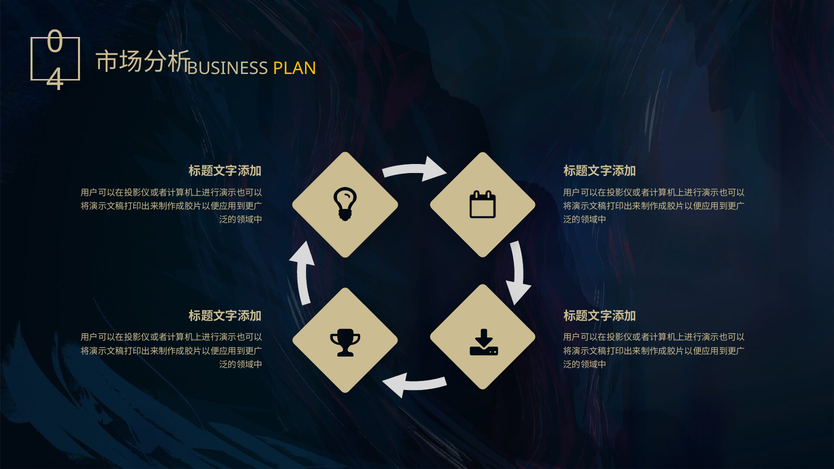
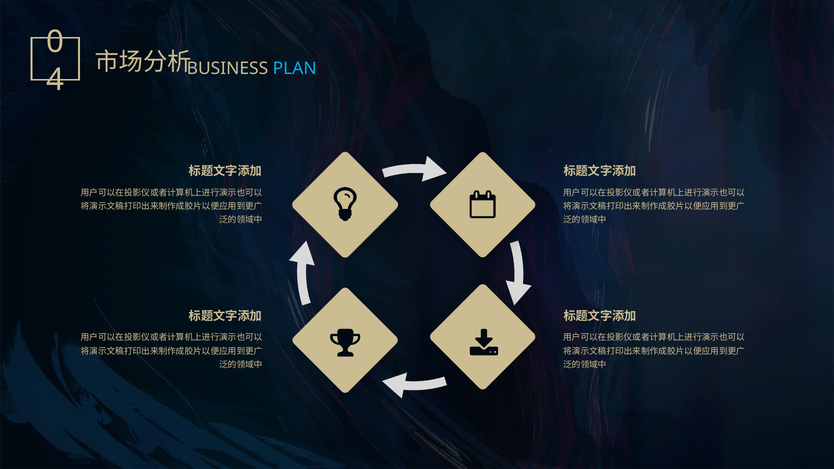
PLAN colour: yellow -> light blue
